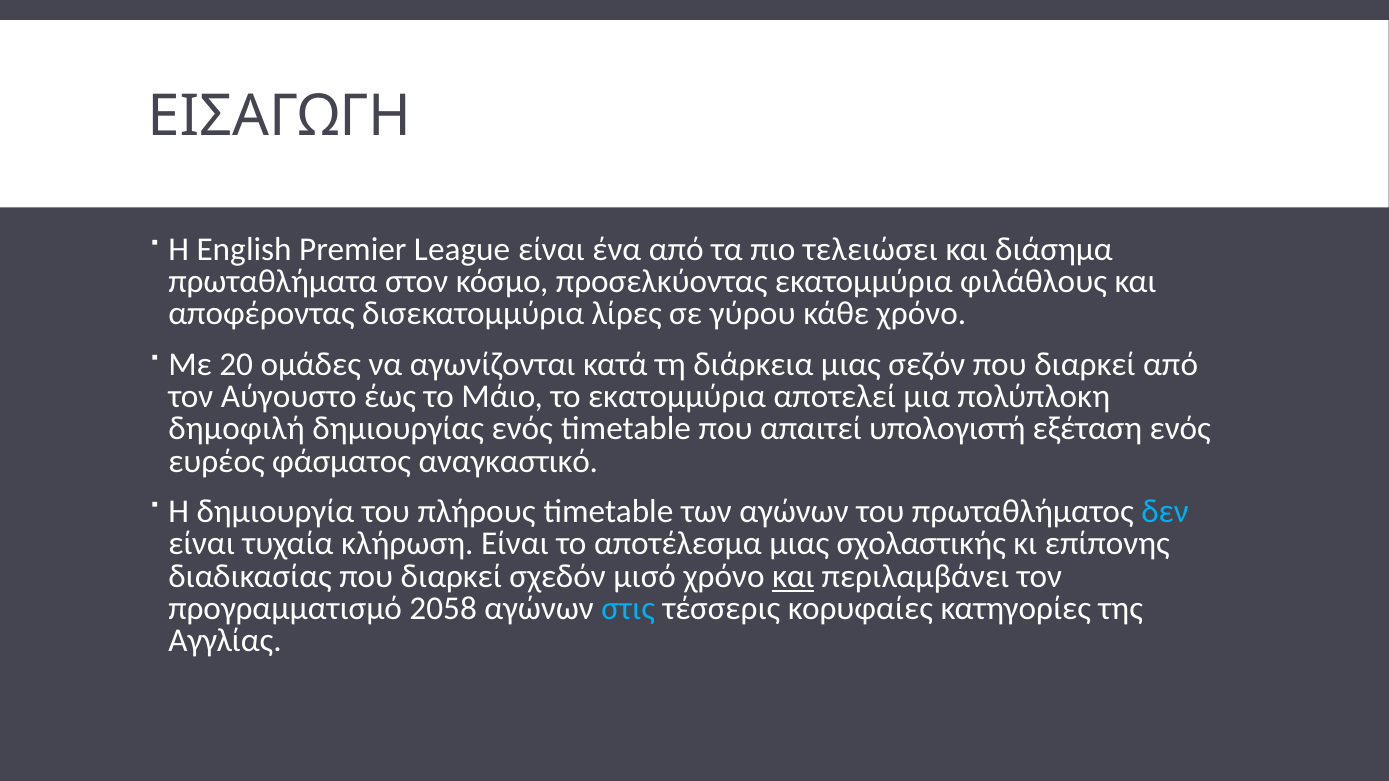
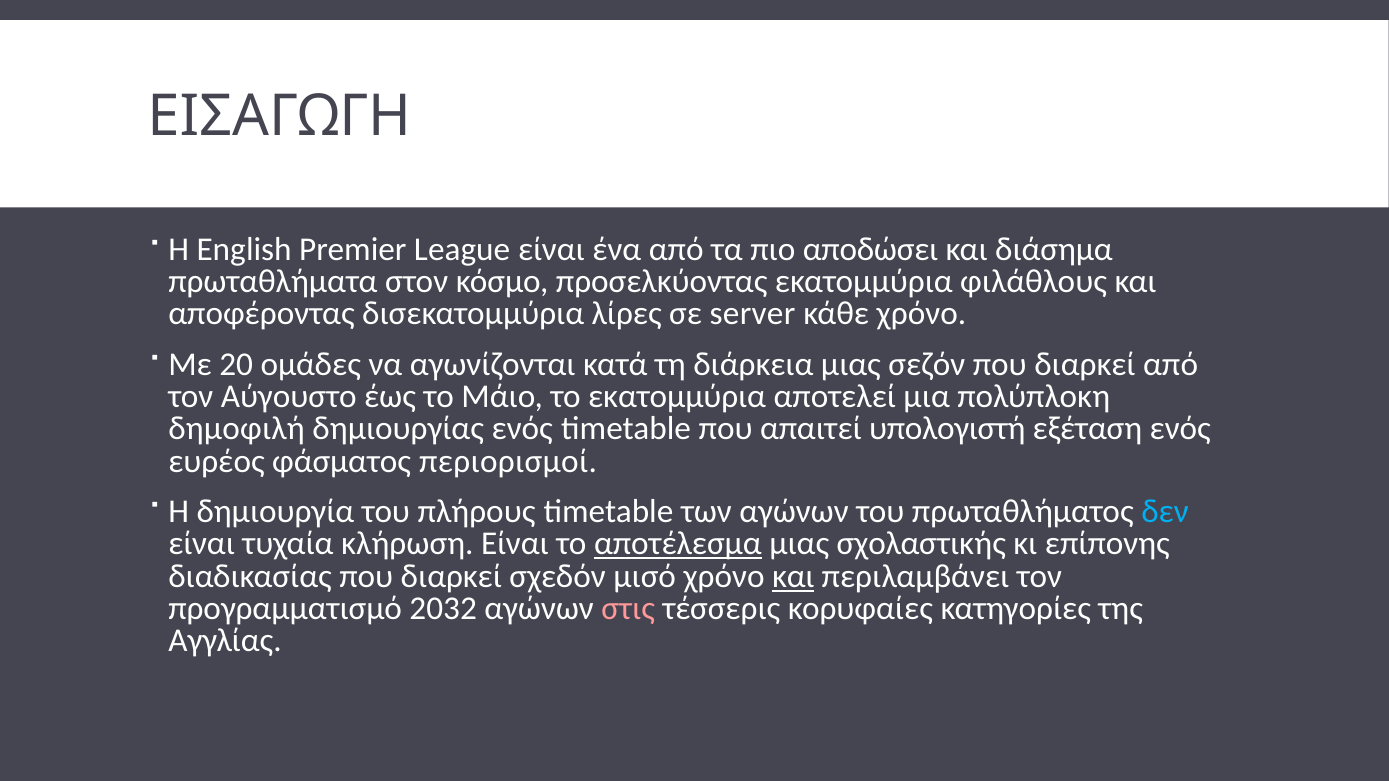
τελειώσει: τελειώσει -> αποδώσει
γύρου: γύρου -> server
αναγκαστικό: αναγκαστικό -> περιορισμοί
αποτέλεσμα underline: none -> present
2058: 2058 -> 2032
στις colour: light blue -> pink
